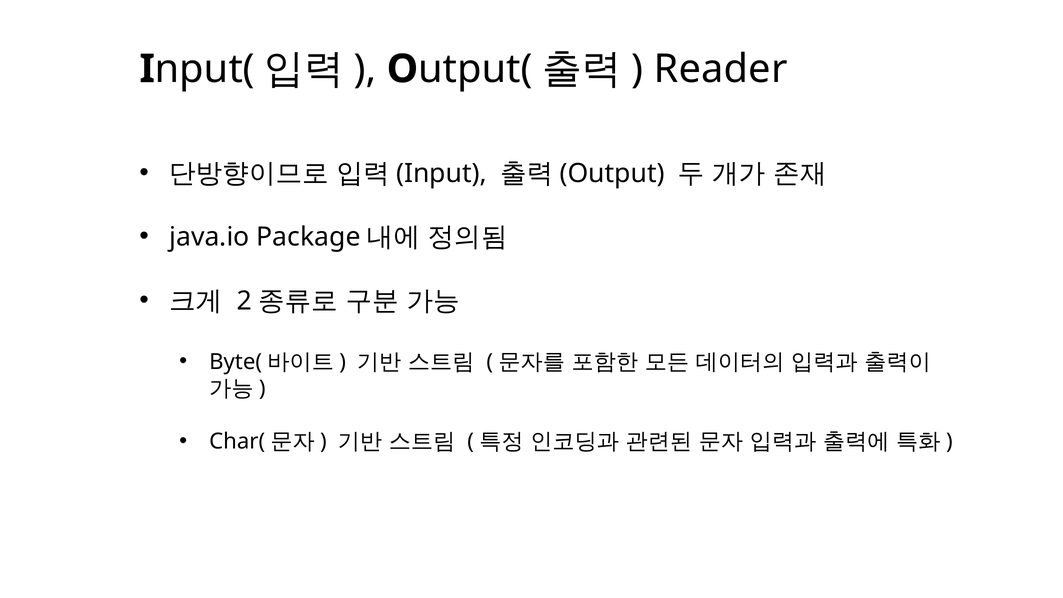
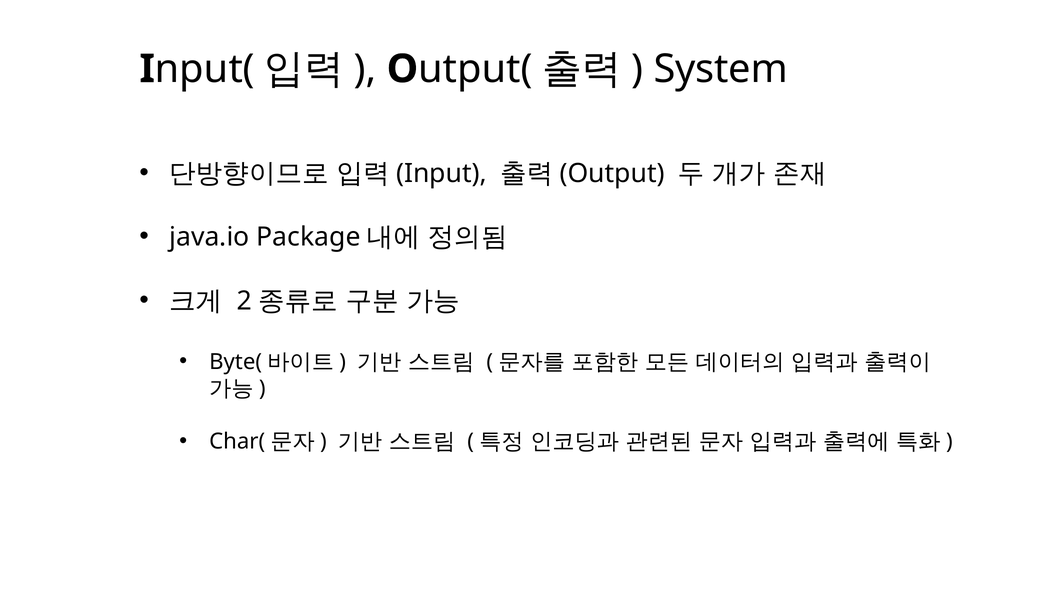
Reader: Reader -> System
